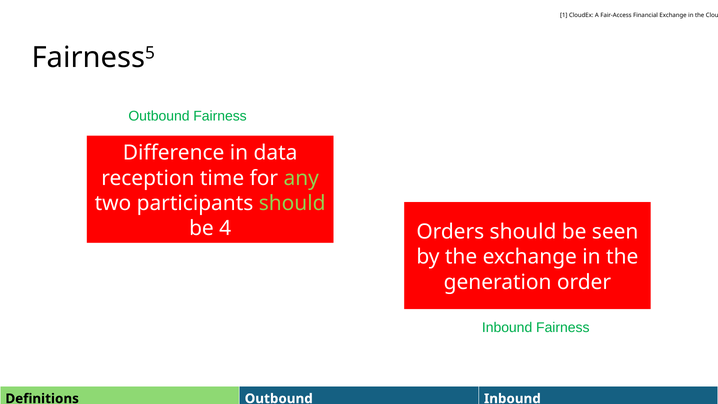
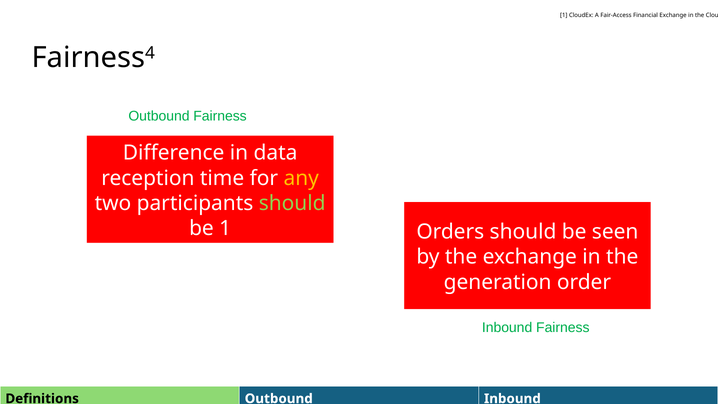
5: 5 -> 4
any colour: light green -> yellow
be 4: 4 -> 1
